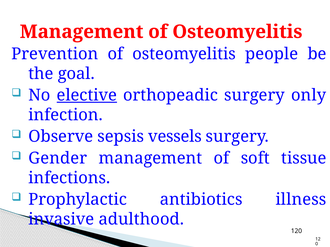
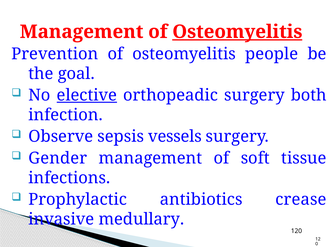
Osteomyelitis at (237, 32) underline: none -> present
only: only -> both
illness: illness -> crease
adulthood: adulthood -> medullary
